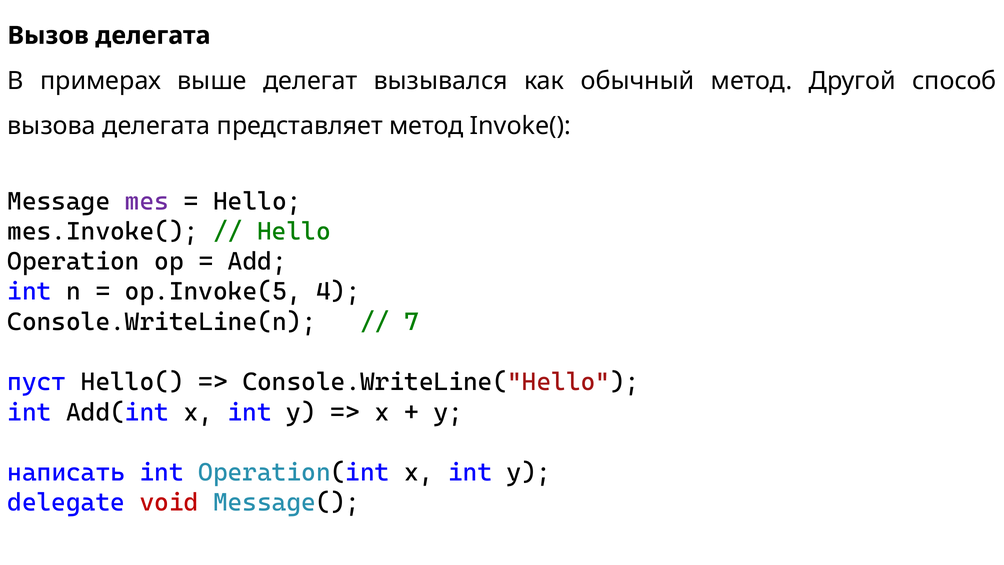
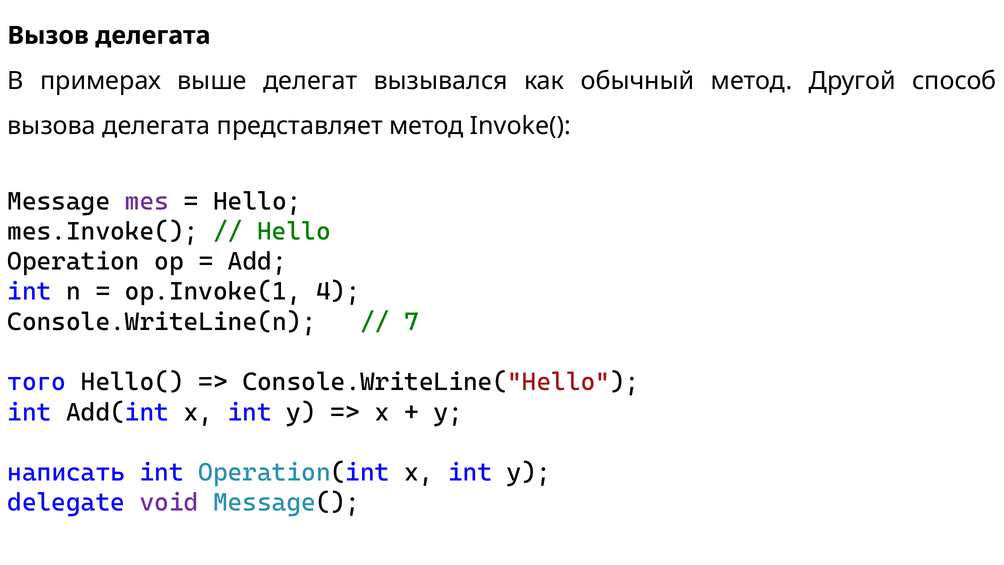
op.Invoke(5: op.Invoke(5 -> op.Invoke(1
пуст: пуст -> того
void colour: red -> purple
